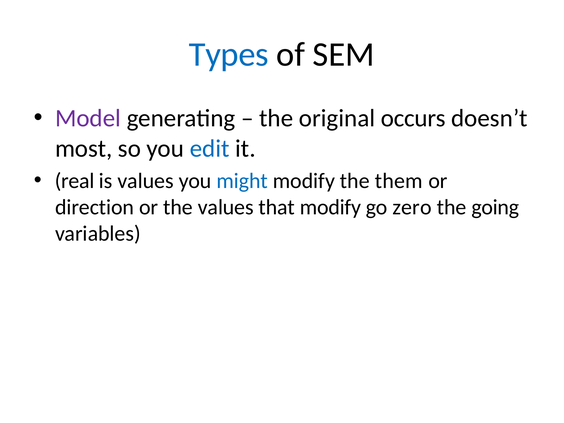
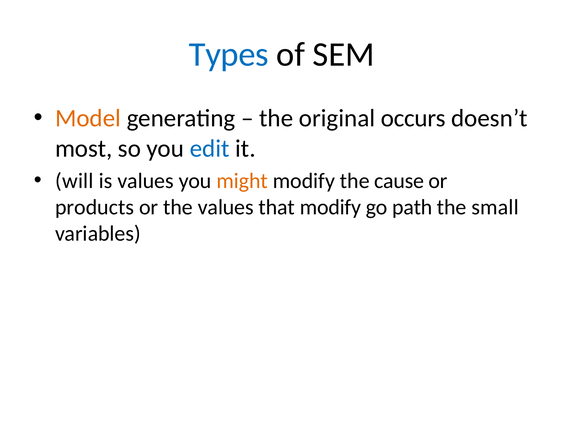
Model colour: purple -> orange
real: real -> will
might colour: blue -> orange
them: them -> cause
direction: direction -> products
zero: zero -> path
going: going -> small
